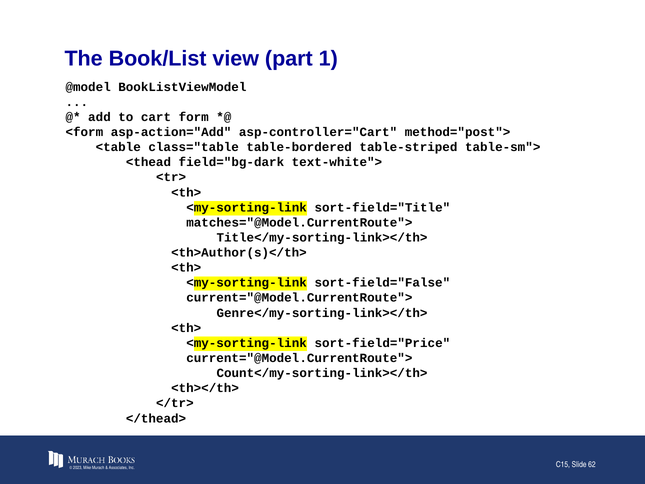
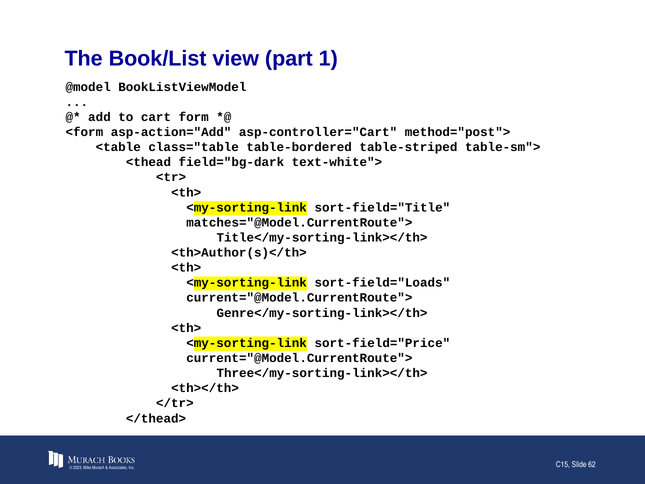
sort-field="False: sort-field="False -> sort-field="Loads
Count</my-sorting-link></th>: Count</my-sorting-link></th> -> Three</my-sorting-link></th>
